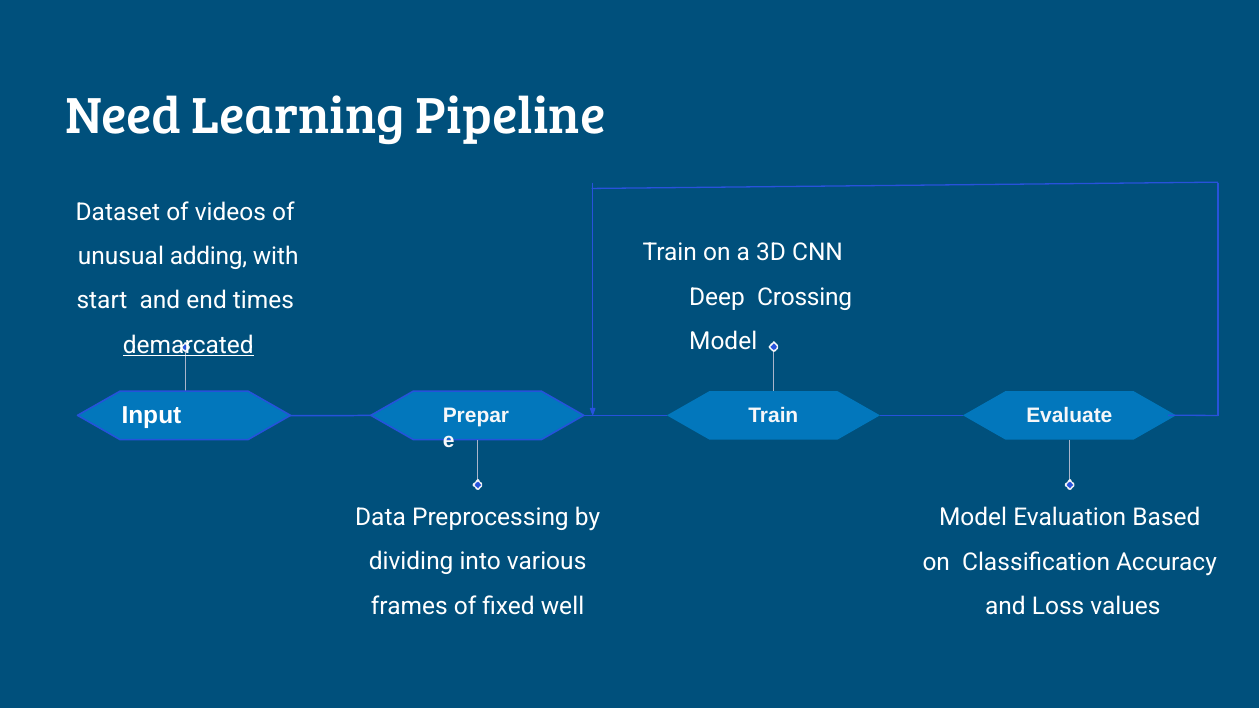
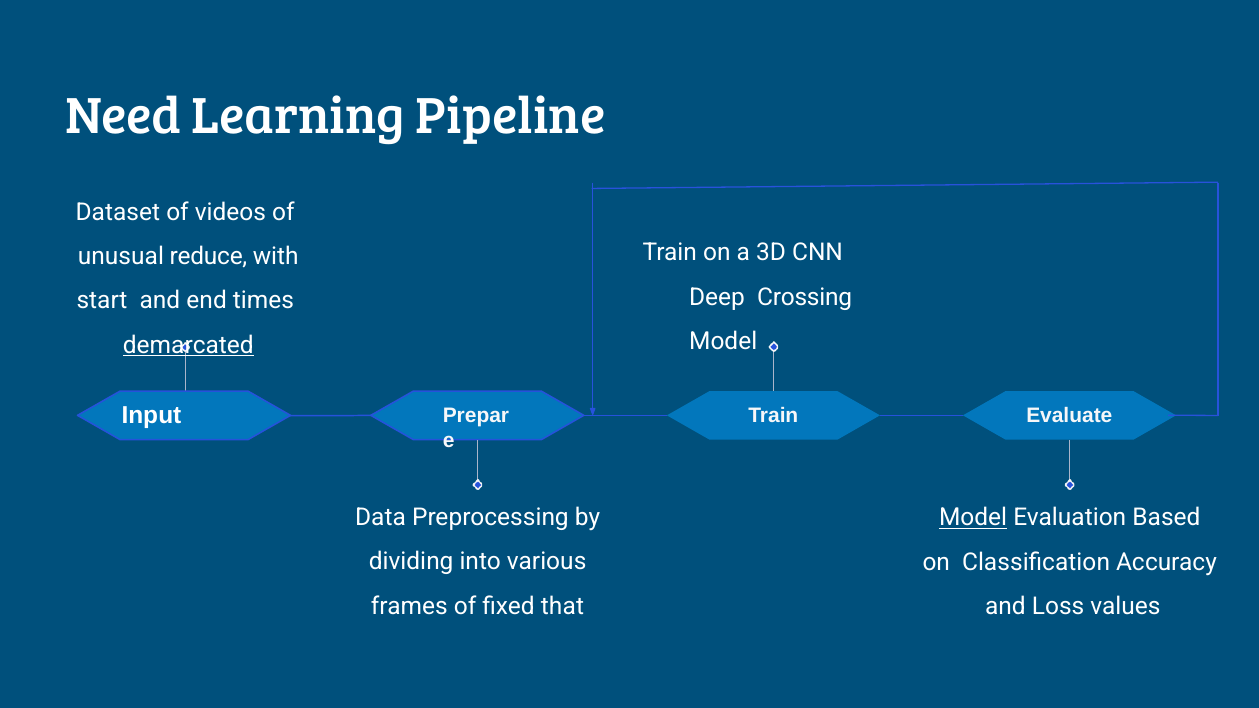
adding: adding -> reduce
Model at (973, 518) underline: none -> present
well: well -> that
